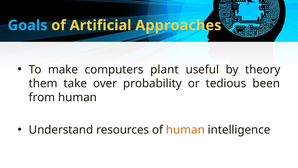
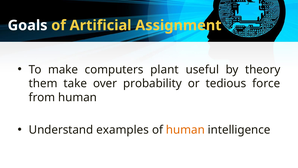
Goals colour: light blue -> white
Approaches: Approaches -> Assignment
been: been -> force
resources: resources -> examples
